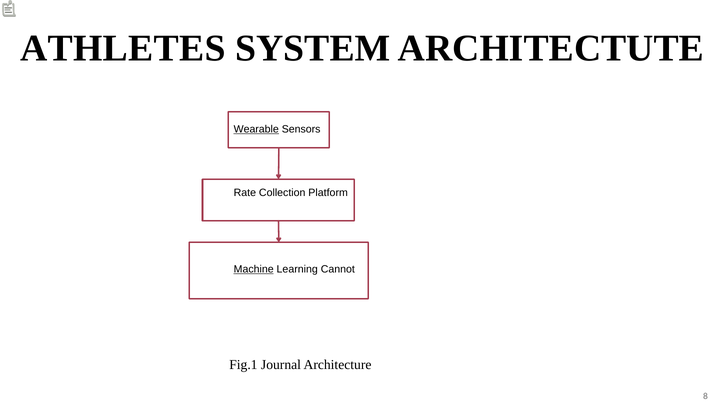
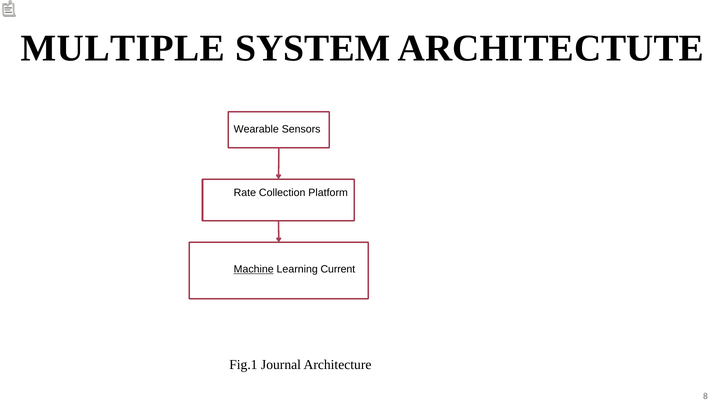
ATHLETES: ATHLETES -> MULTIPLE
Wearable underline: present -> none
Cannot: Cannot -> Current
